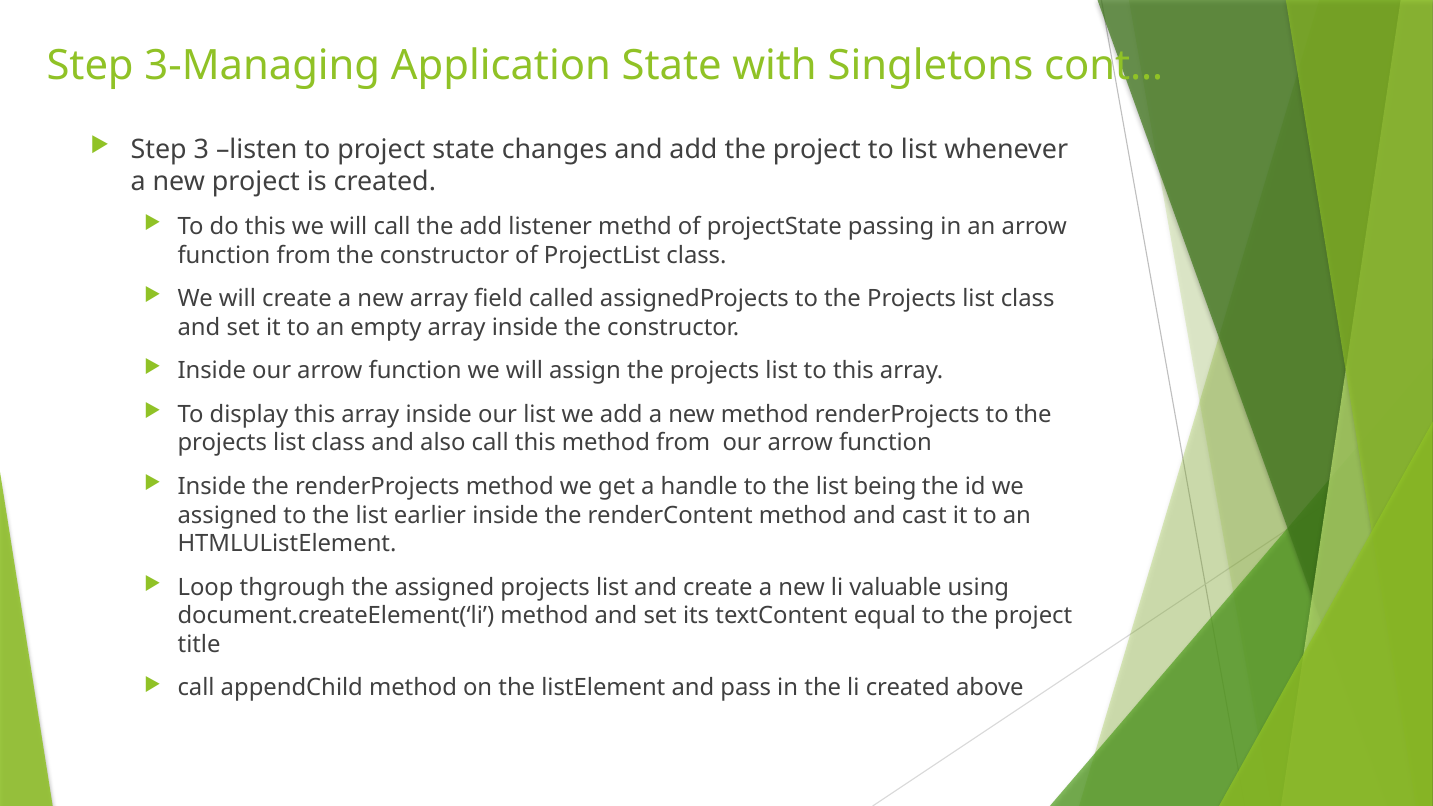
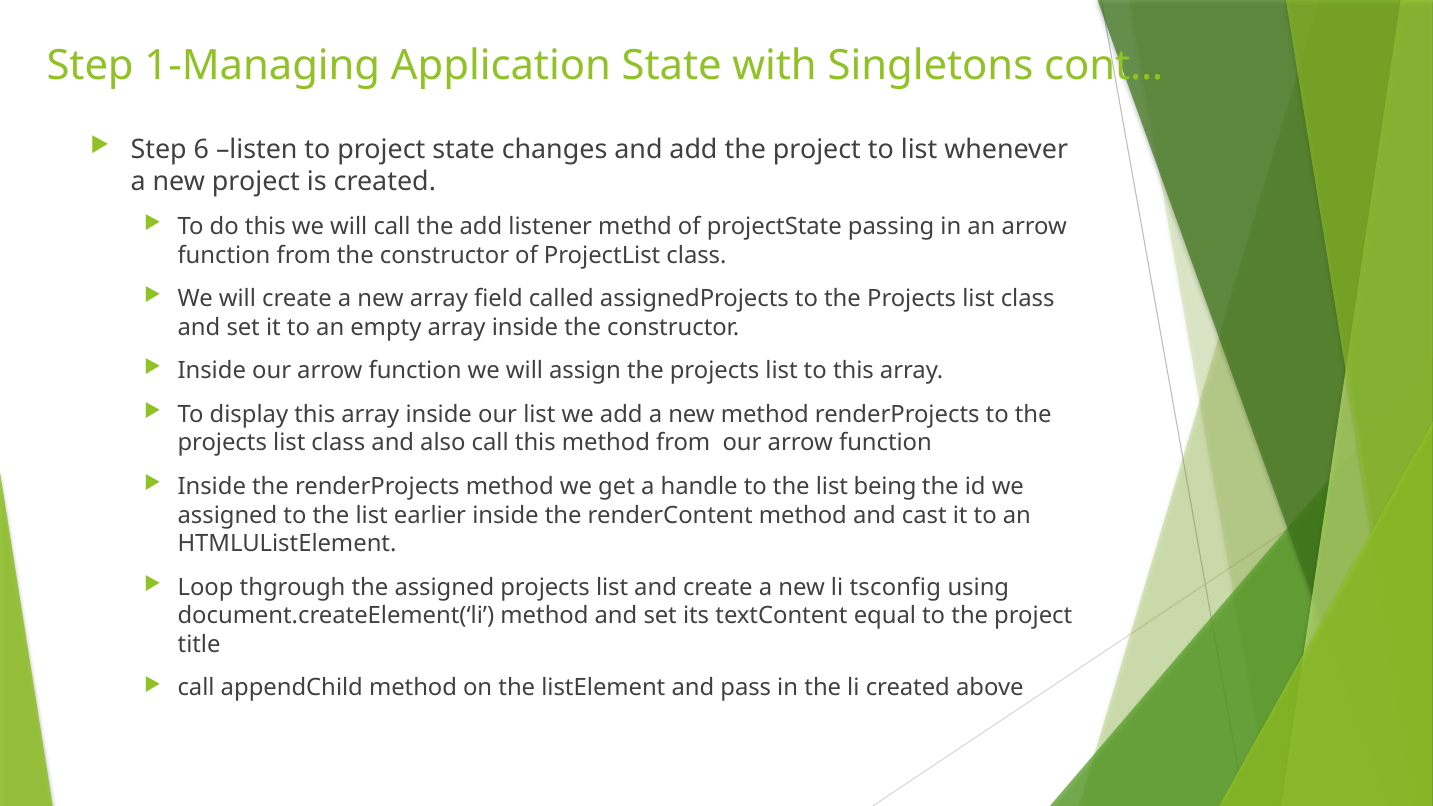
3-Managing: 3-Managing -> 1-Managing
3: 3 -> 6
valuable: valuable -> tsconfig
